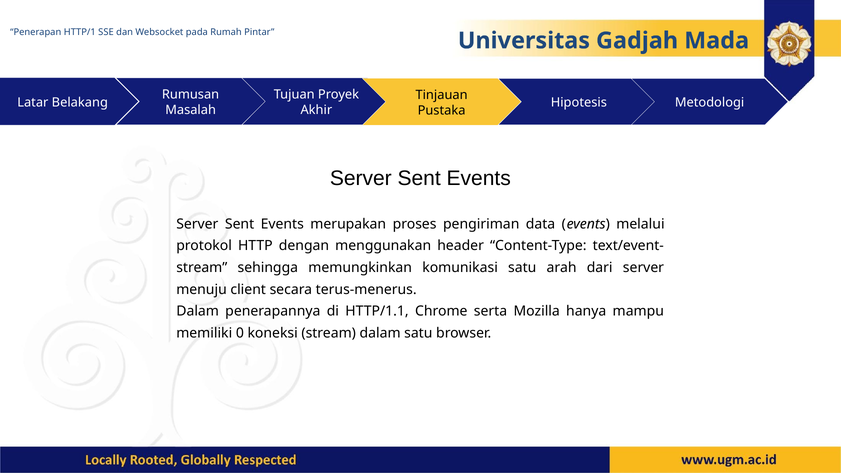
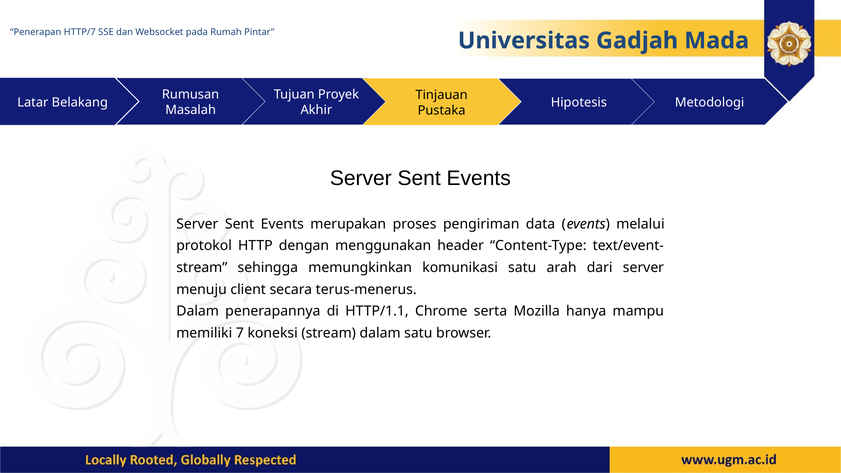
HTTP/1: HTTP/1 -> HTTP/7
0: 0 -> 7
